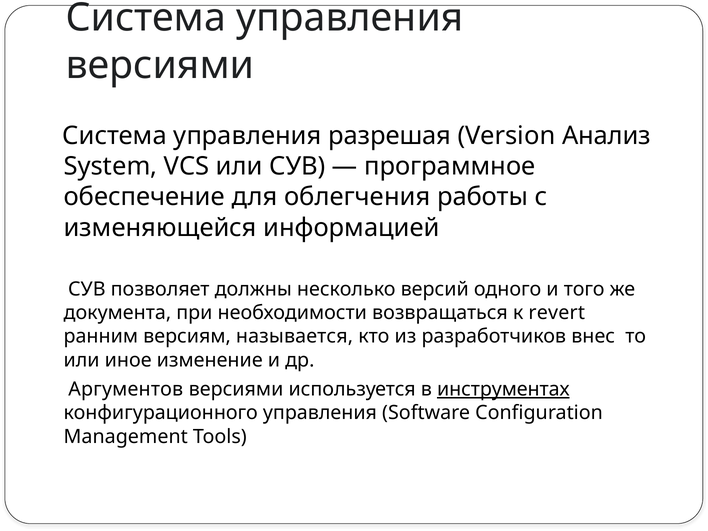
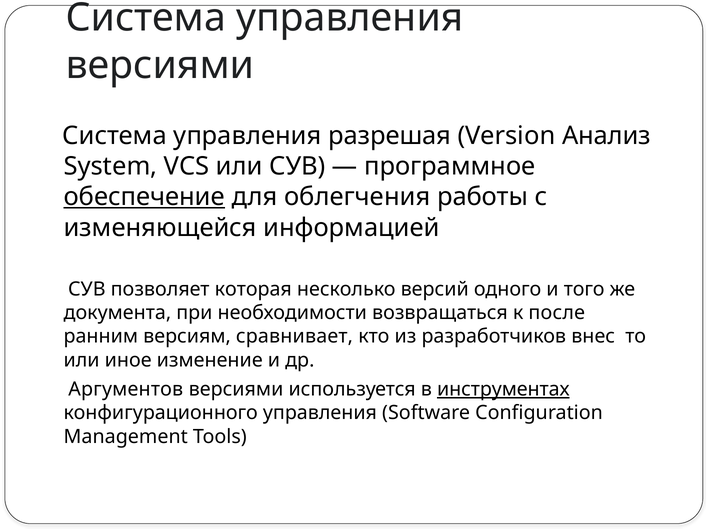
обеспечение underline: none -> present
должны: должны -> которая
revert: revert -> после
называется: называется -> сравнивает
